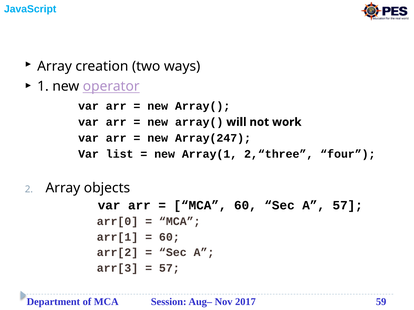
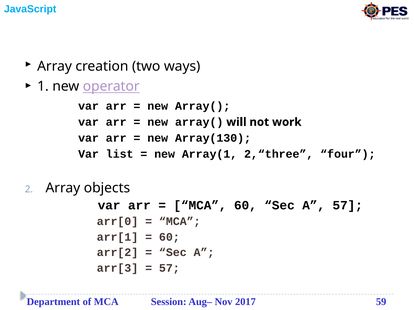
Array(247: Array(247 -> Array(130
